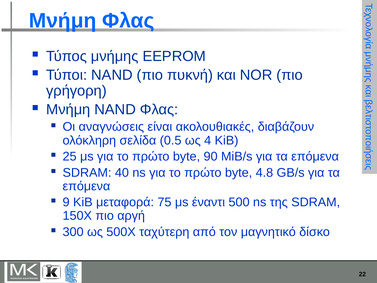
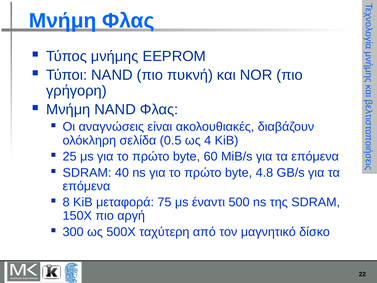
90: 90 -> 60
9: 9 -> 8
